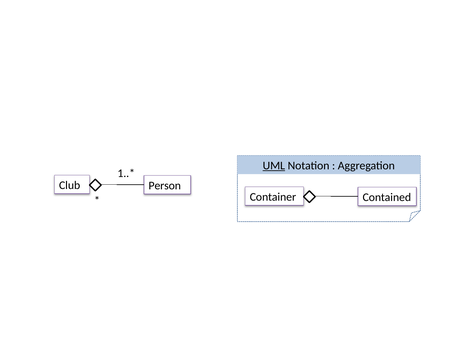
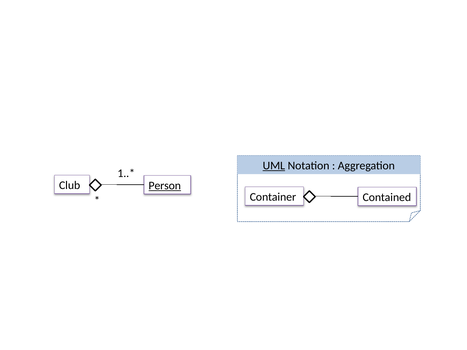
Person underline: none -> present
